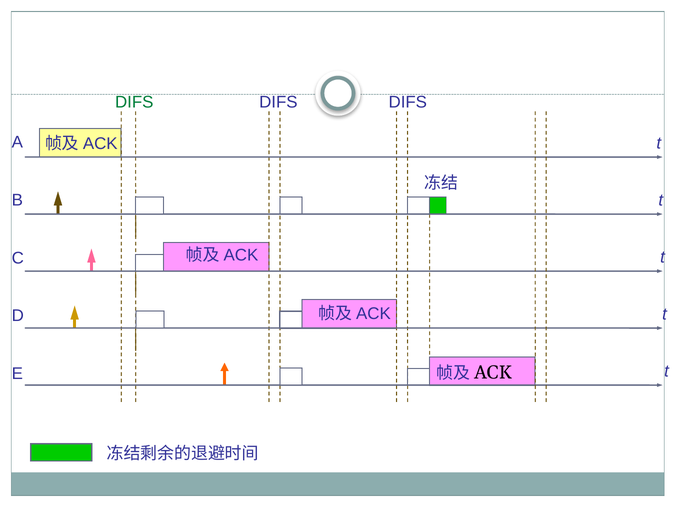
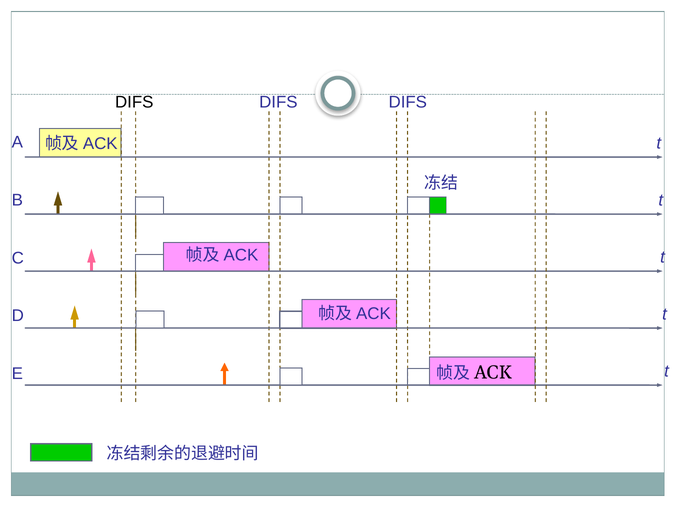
DIFS at (134, 102) colour: green -> black
